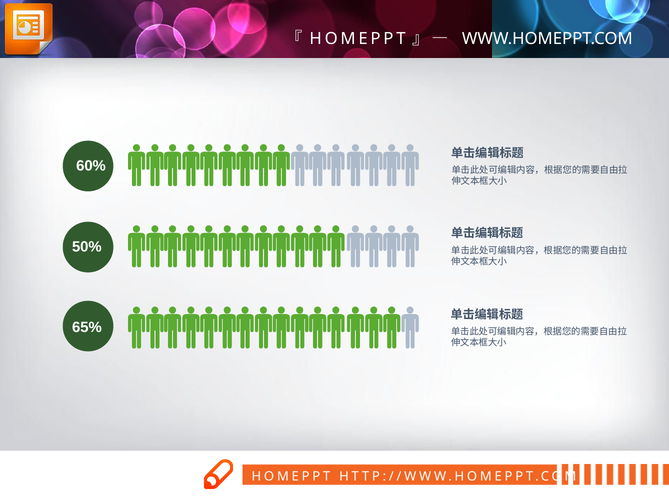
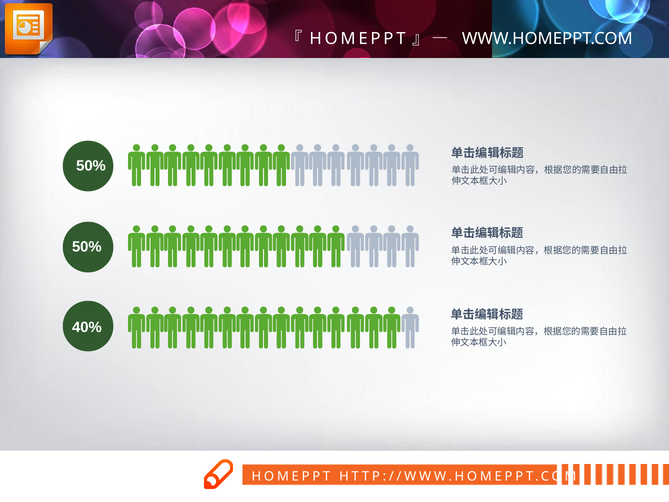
60% at (91, 166): 60% -> 50%
65%: 65% -> 40%
